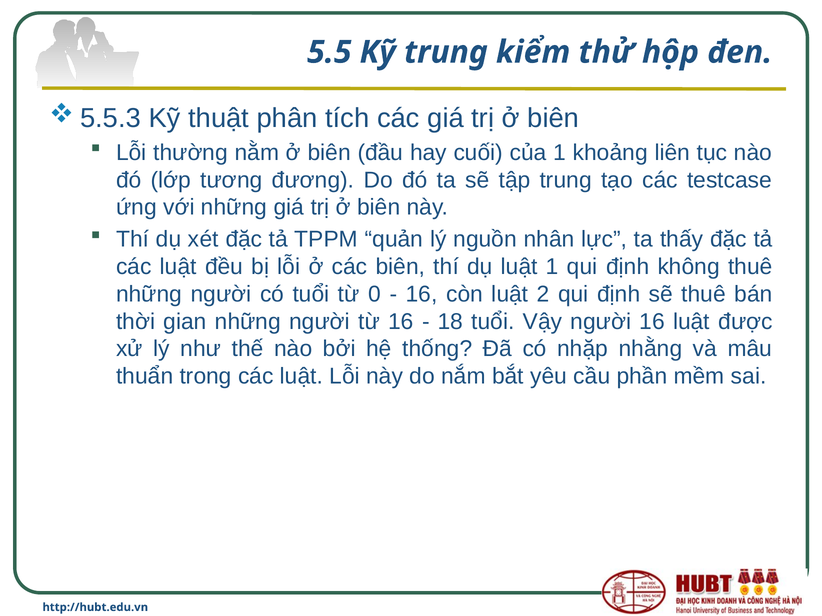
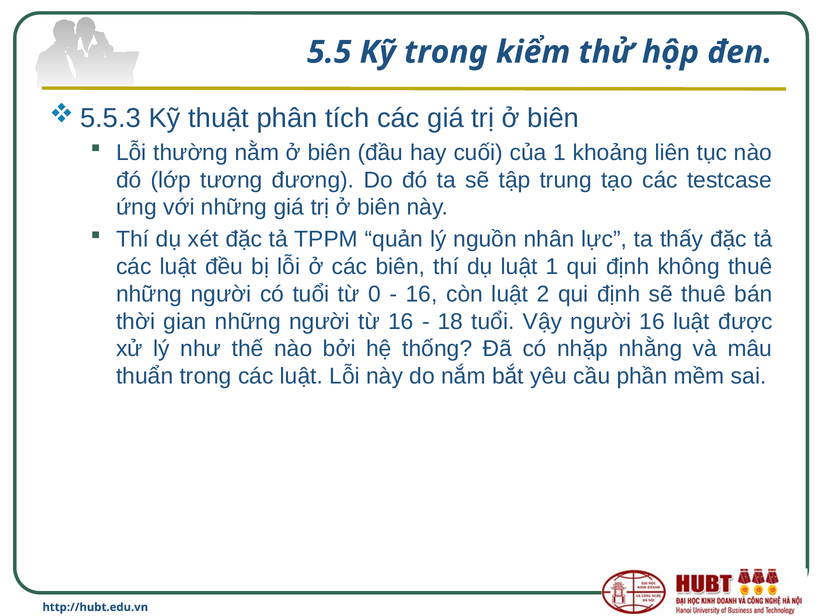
Kỹ trung: trung -> trong
